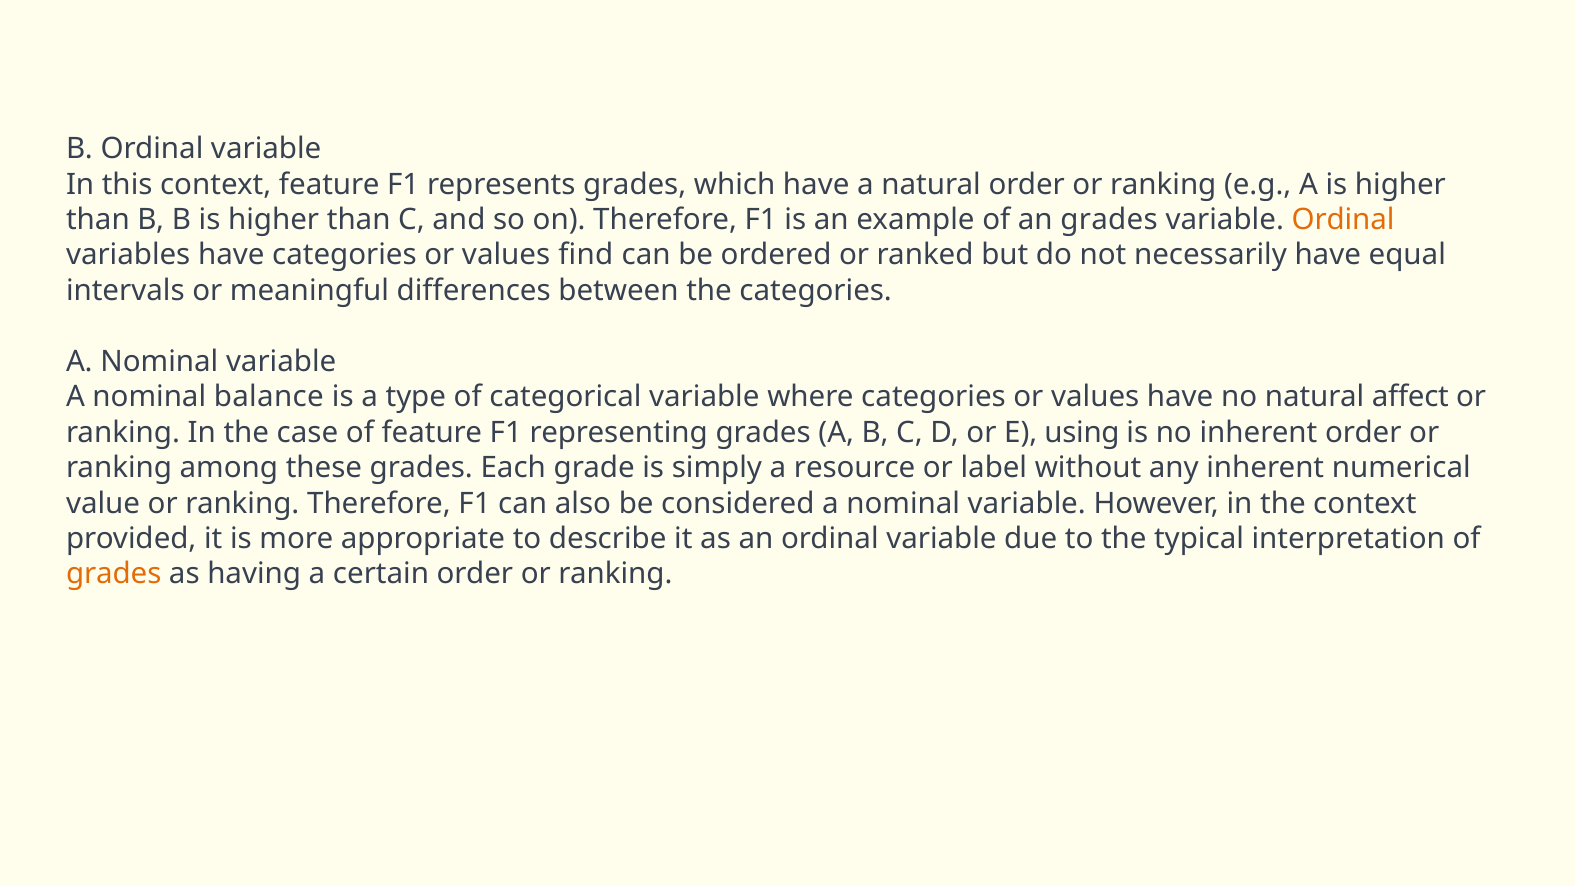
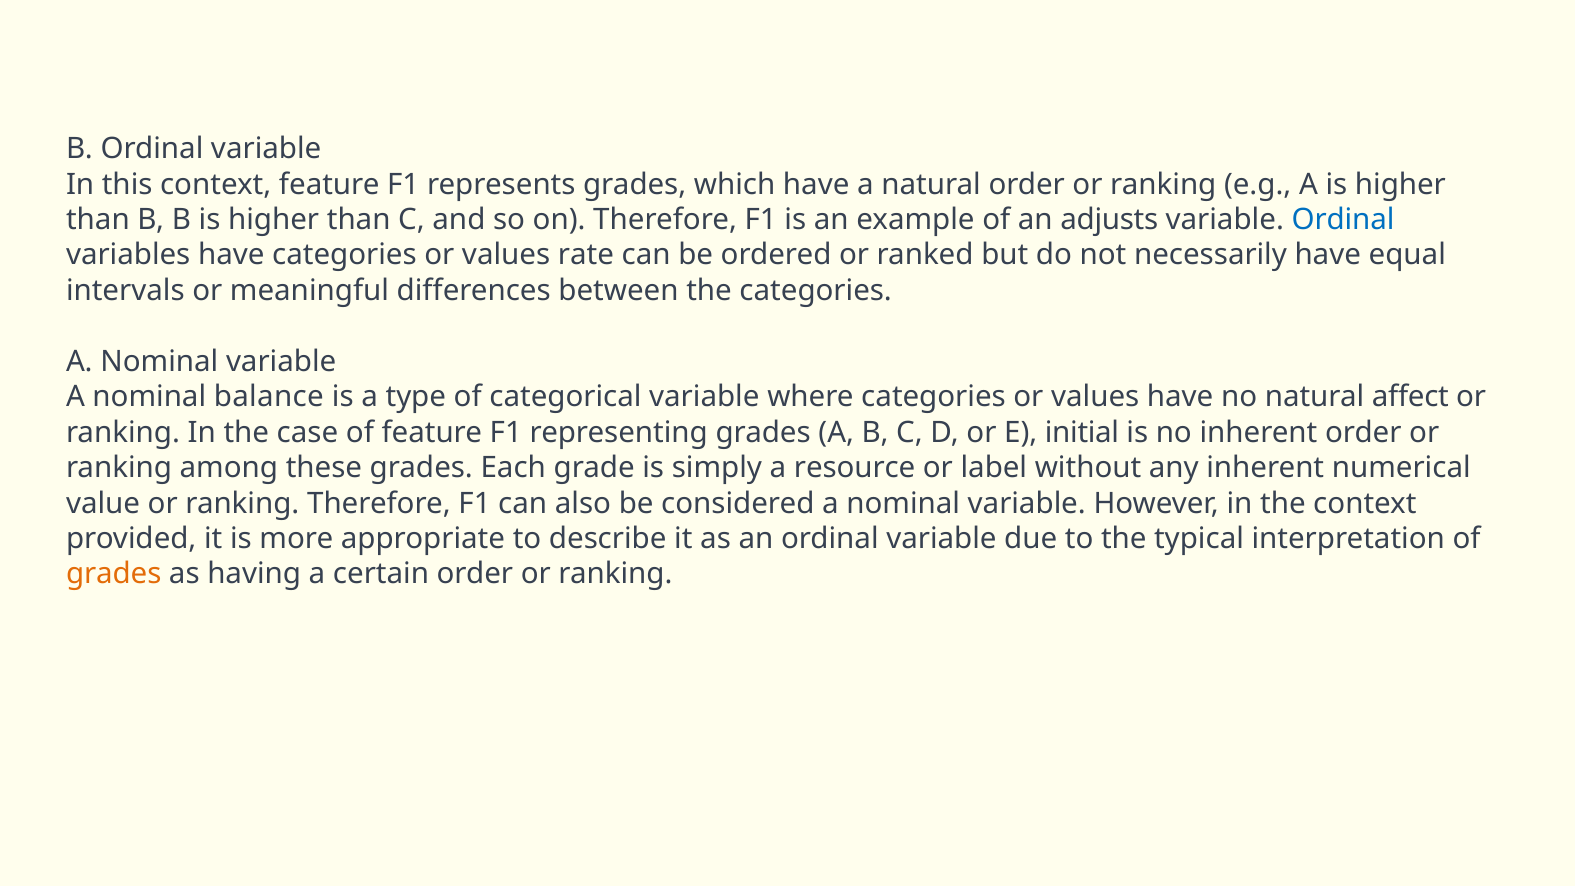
an grades: grades -> adjusts
Ordinal at (1343, 220) colour: orange -> blue
find: find -> rate
using: using -> initial
